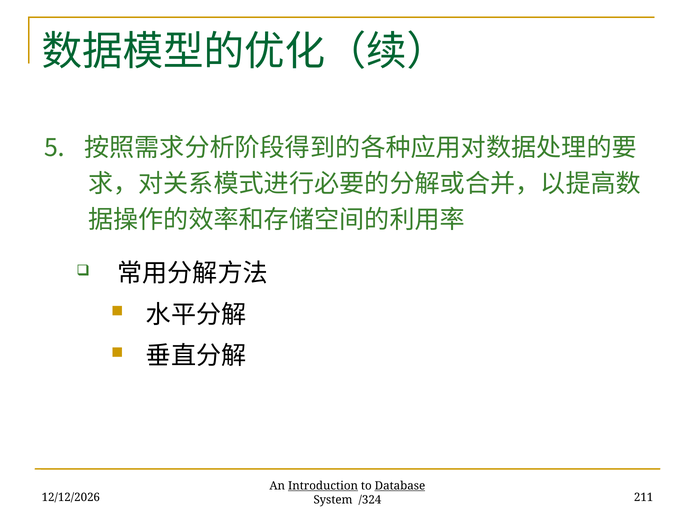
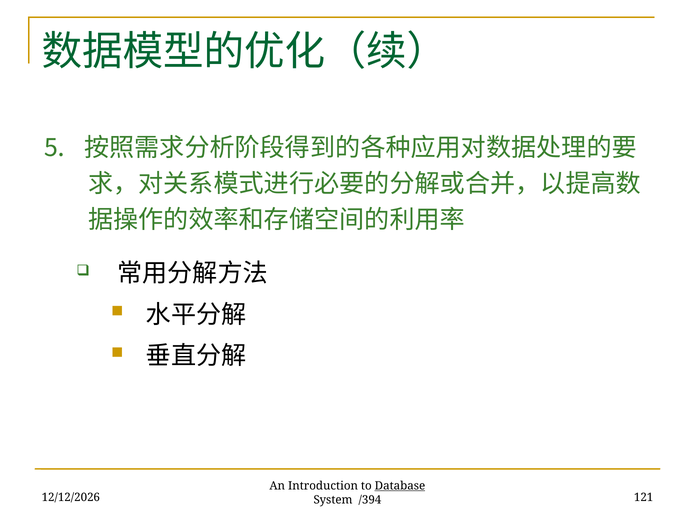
Introduction underline: present -> none
211: 211 -> 121
/324: /324 -> /394
